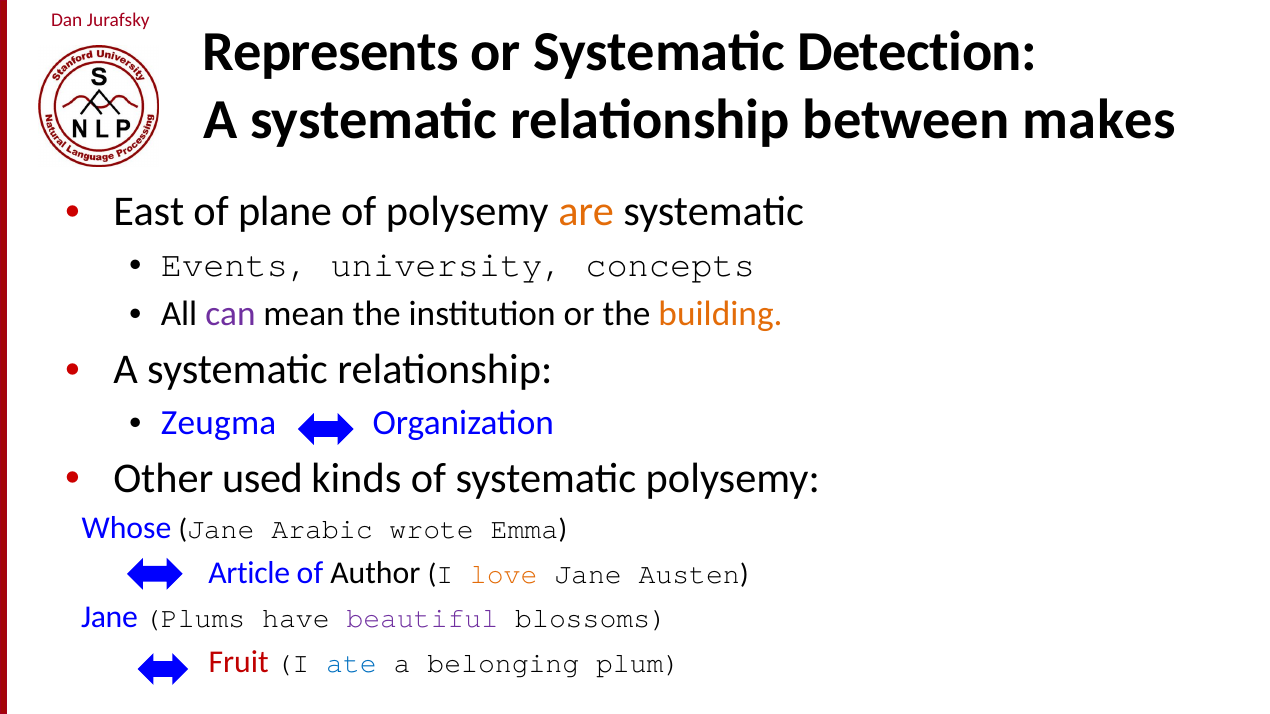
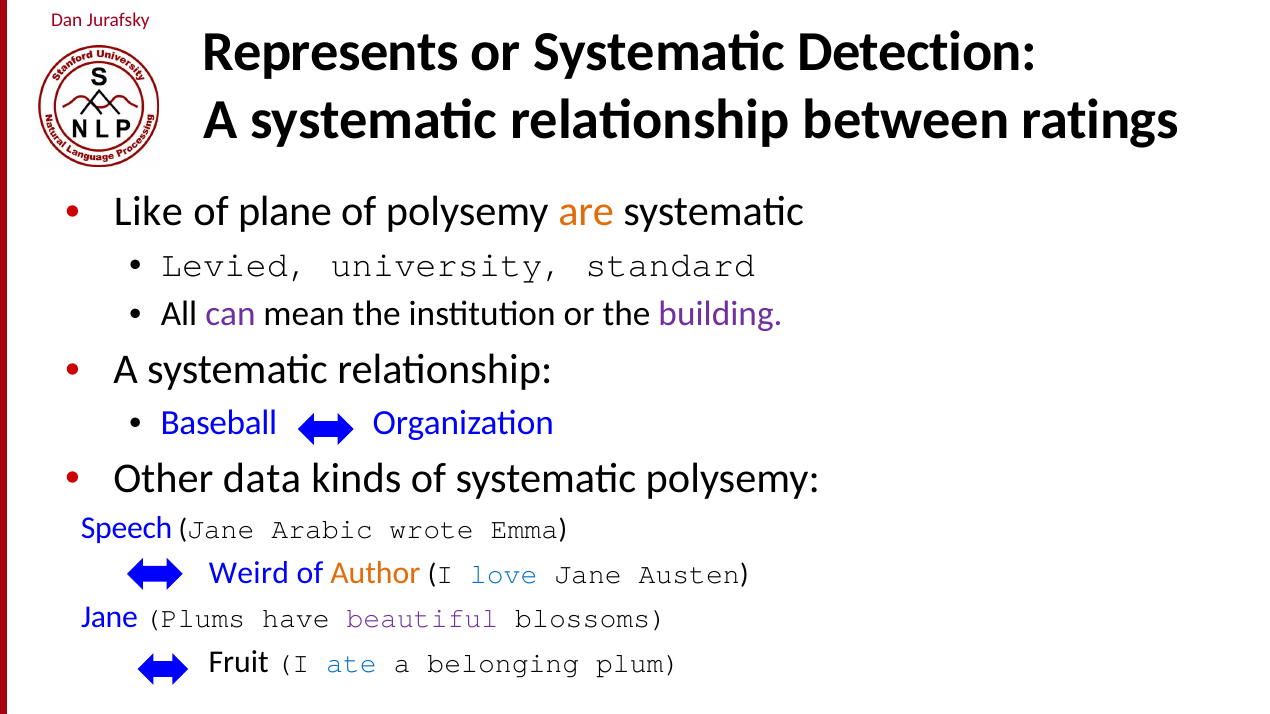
makes: makes -> ratings
East: East -> Like
Events: Events -> Levied
concepts: concepts -> standard
building colour: orange -> purple
Zeugma: Zeugma -> Baseball
used: used -> data
Whose: Whose -> Speech
Article: Article -> Weird
Author colour: black -> orange
love colour: orange -> blue
Fruit colour: red -> black
